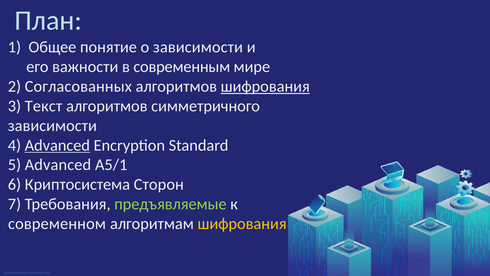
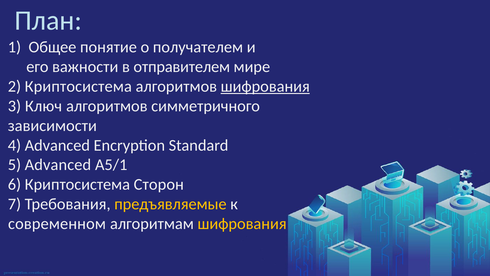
о зависимости: зависимости -> получателем
современным: современным -> отправителем
2 Согласованных: Согласованных -> Криптосистема
Текст: Текст -> Ключ
Advanced at (57, 145) underline: present -> none
предъявляемые colour: light green -> yellow
